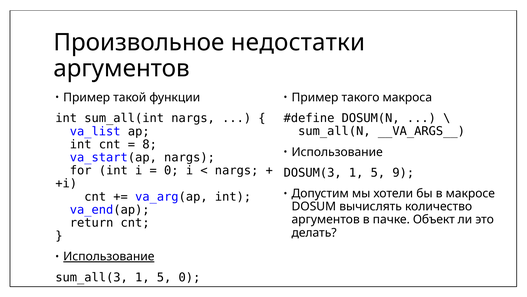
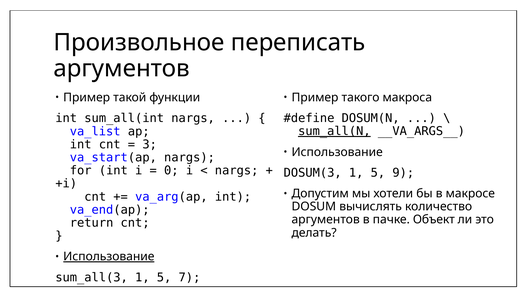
недостатки: недостатки -> переписать
sum_all(N underline: none -> present
8: 8 -> 3
5 0: 0 -> 7
